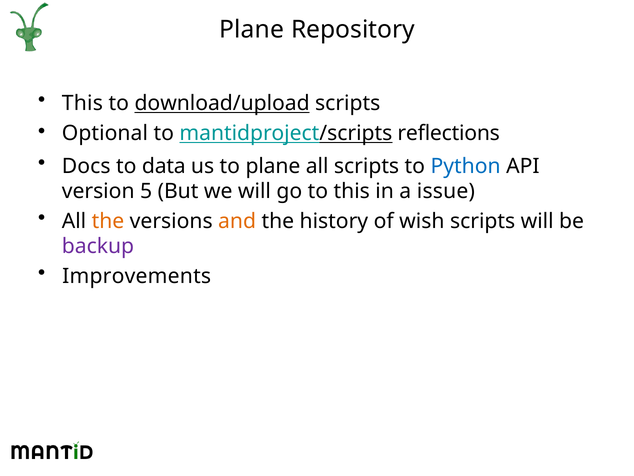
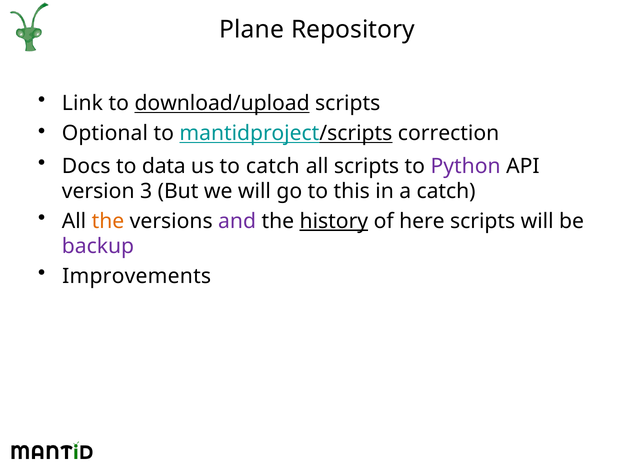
This at (82, 103): This -> Link
reflections: reflections -> correction
to plane: plane -> catch
Python colour: blue -> purple
5: 5 -> 3
a issue: issue -> catch
and colour: orange -> purple
history underline: none -> present
wish: wish -> here
